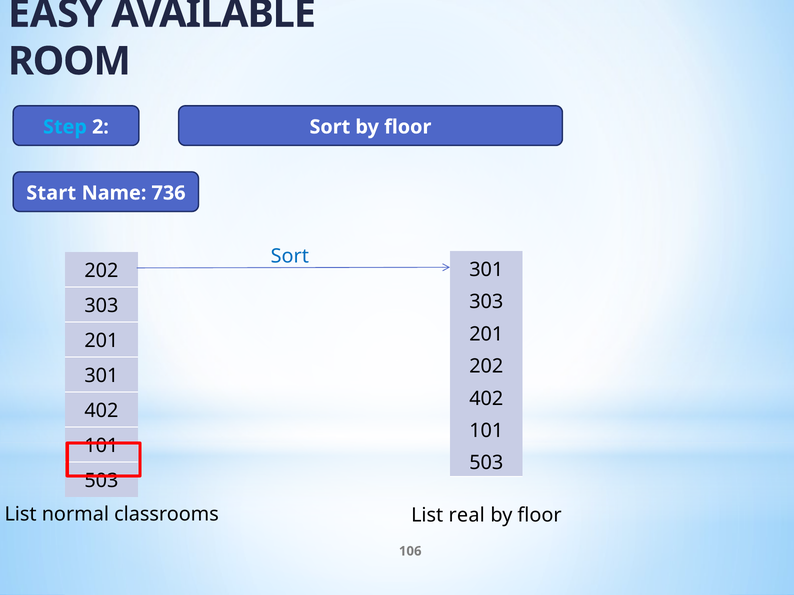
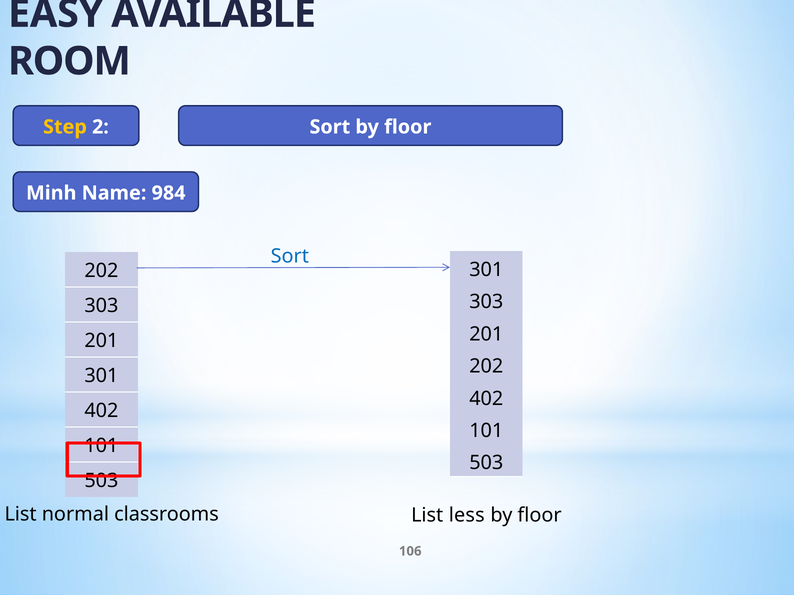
Step colour: light blue -> yellow
Start: Start -> Minh
736: 736 -> 984
real: real -> less
